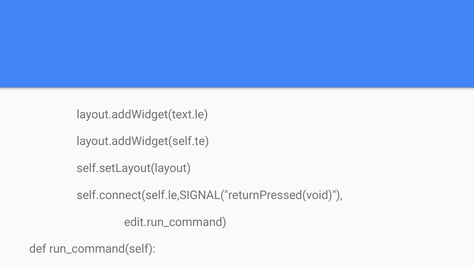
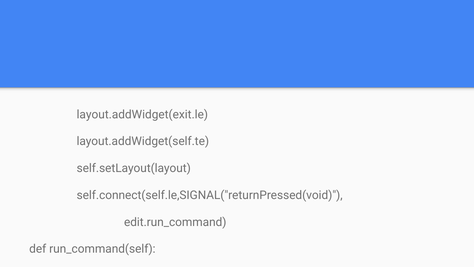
layout.addWidget(text.le: layout.addWidget(text.le -> layout.addWidget(exit.le
